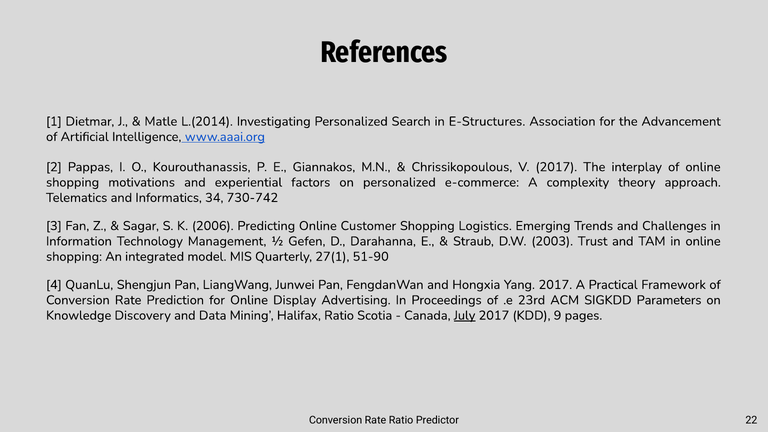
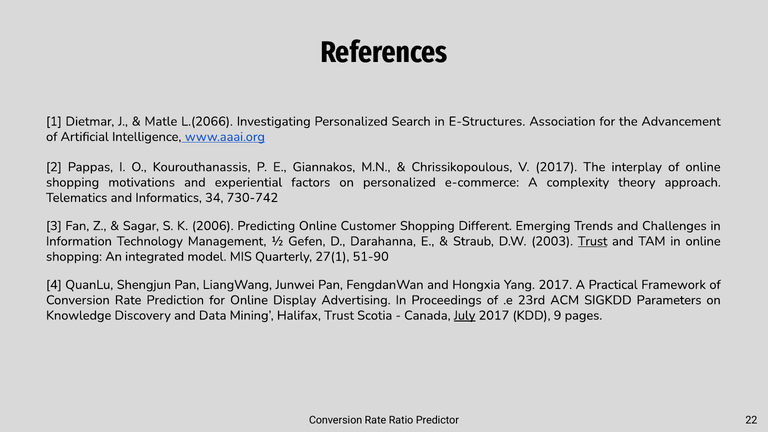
L.(2014: L.(2014 -> L.(2066
Logistics: Logistics -> Different
Trust at (593, 241) underline: none -> present
Halifax Ratio: Ratio -> Trust
